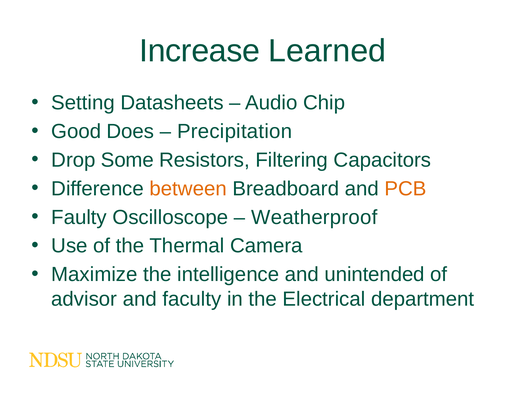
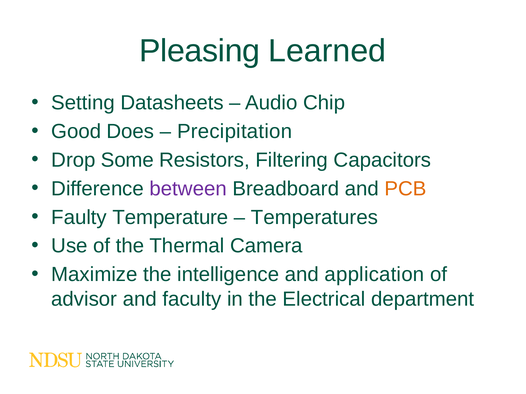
Increase: Increase -> Pleasing
between colour: orange -> purple
Oscilloscope: Oscilloscope -> Temperature
Weatherproof: Weatherproof -> Temperatures
unintended: unintended -> application
